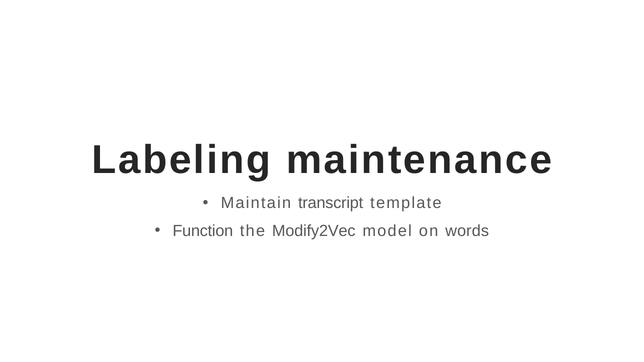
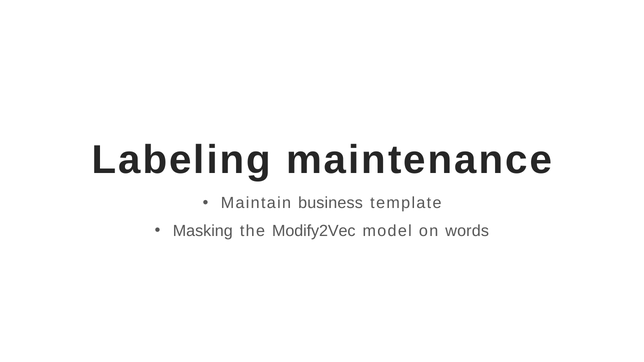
transcript: transcript -> business
Function: Function -> Masking
